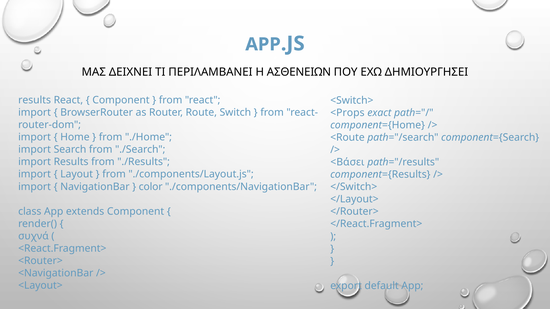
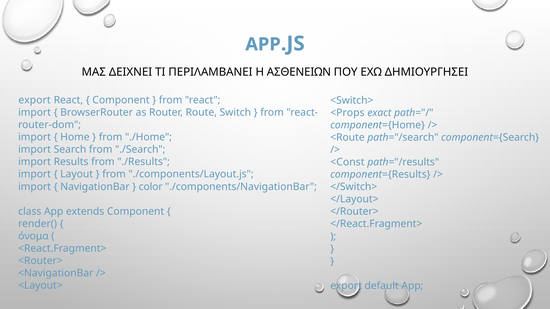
results at (35, 100): results -> export
<Βάσει: <Βάσει -> <Const
συχνά: συχνά -> όνομα
